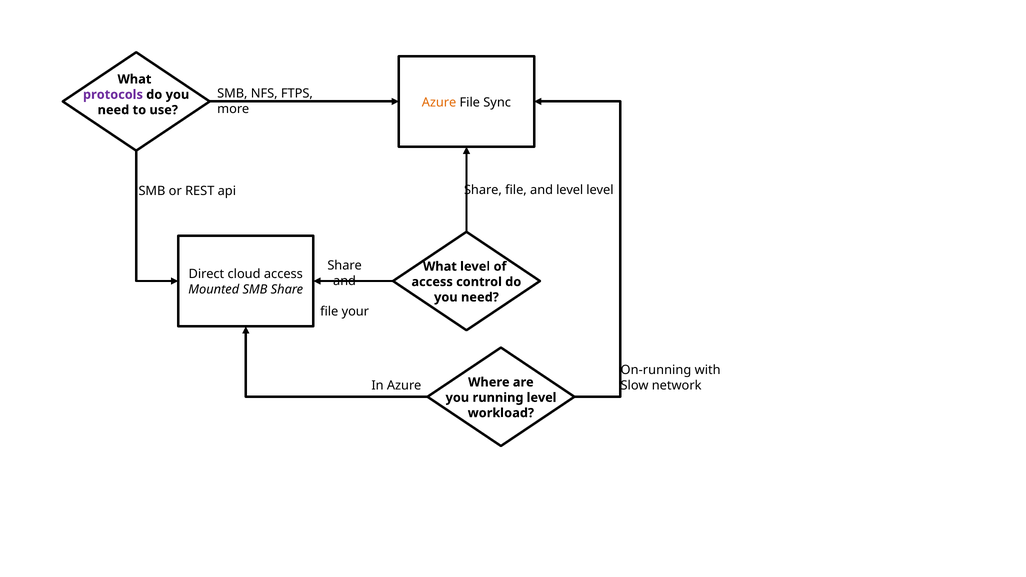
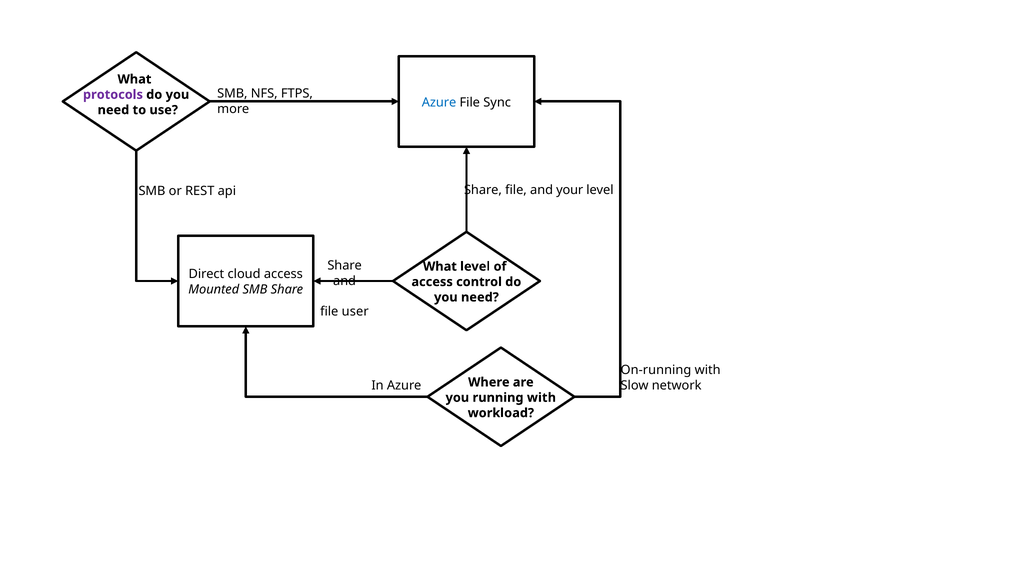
Azure at (439, 102) colour: orange -> blue
and level: level -> your
your: your -> user
running level: level -> with
